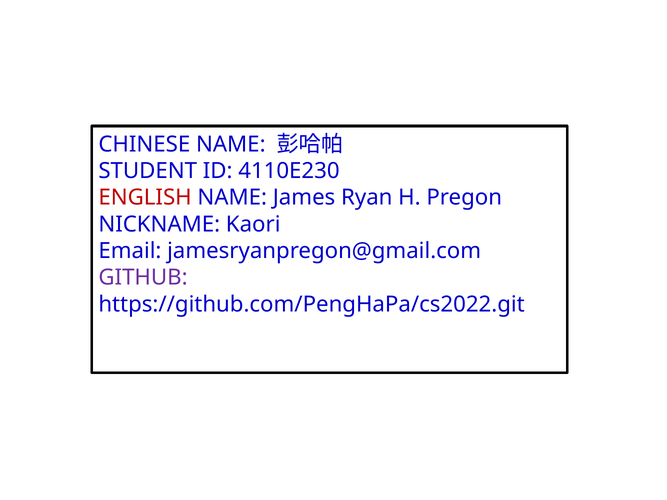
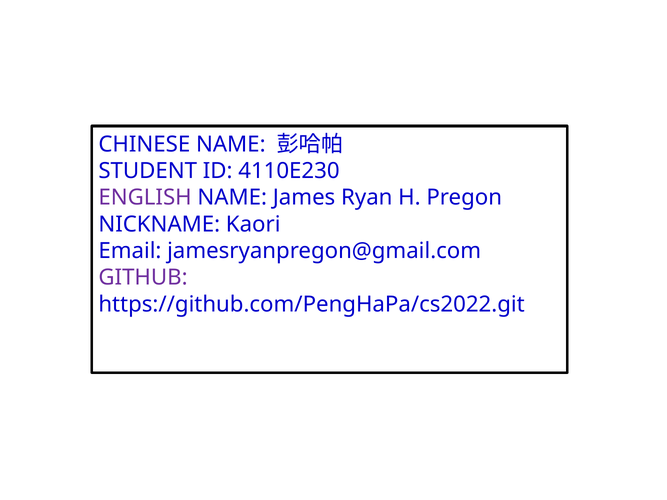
ENGLISH colour: red -> purple
